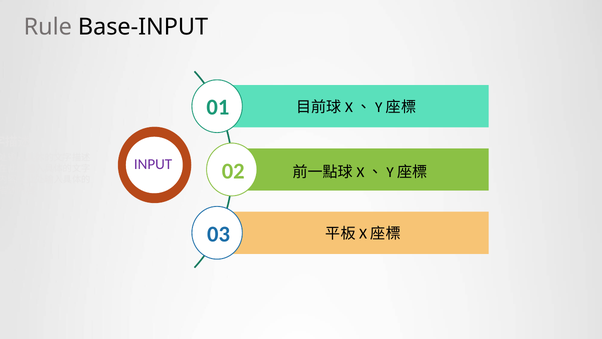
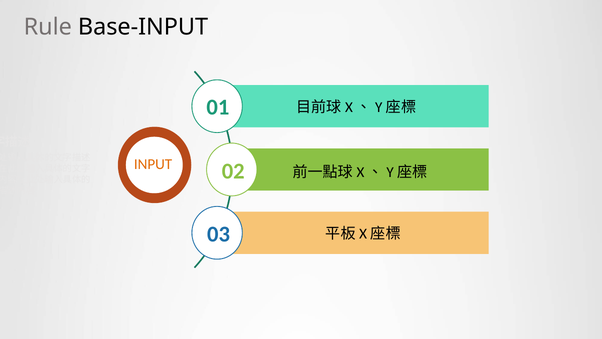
INPUT colour: purple -> orange
